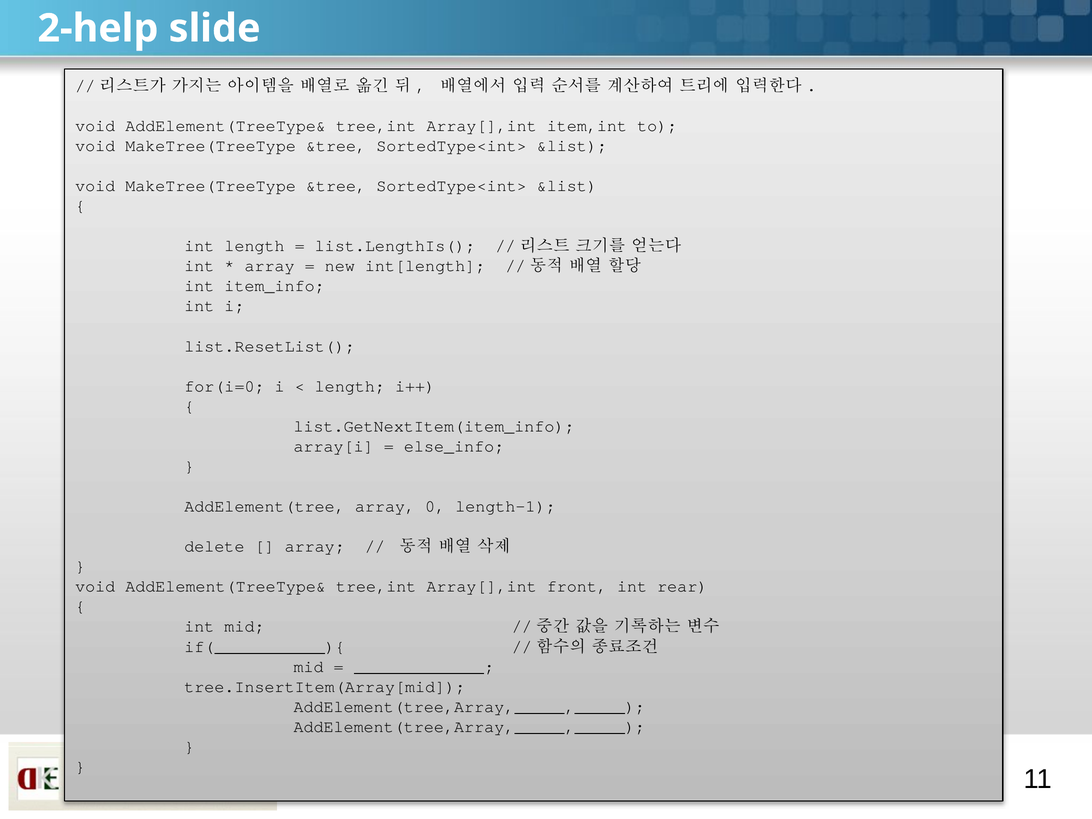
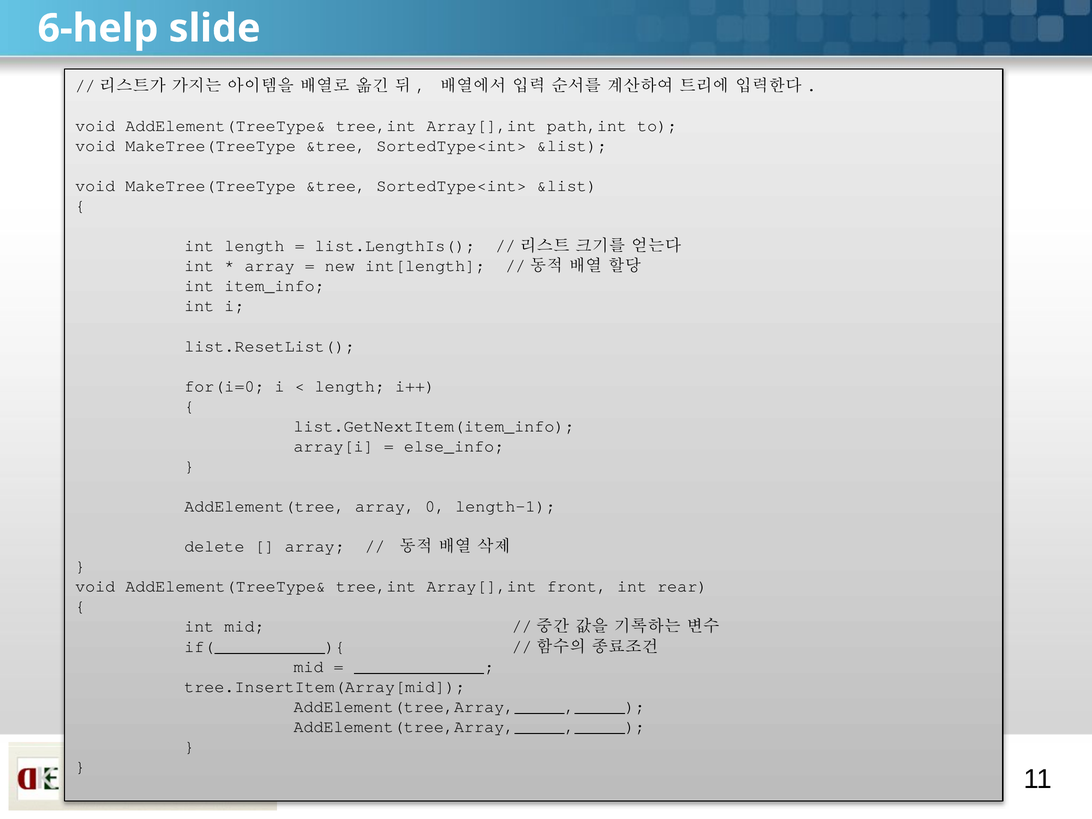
2-help: 2-help -> 6-help
item,int: item,int -> path,int
